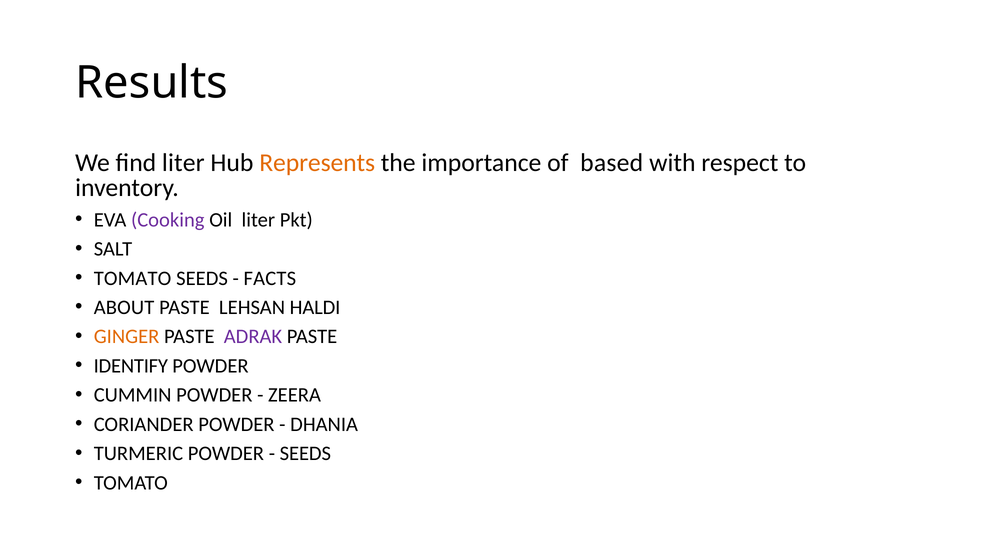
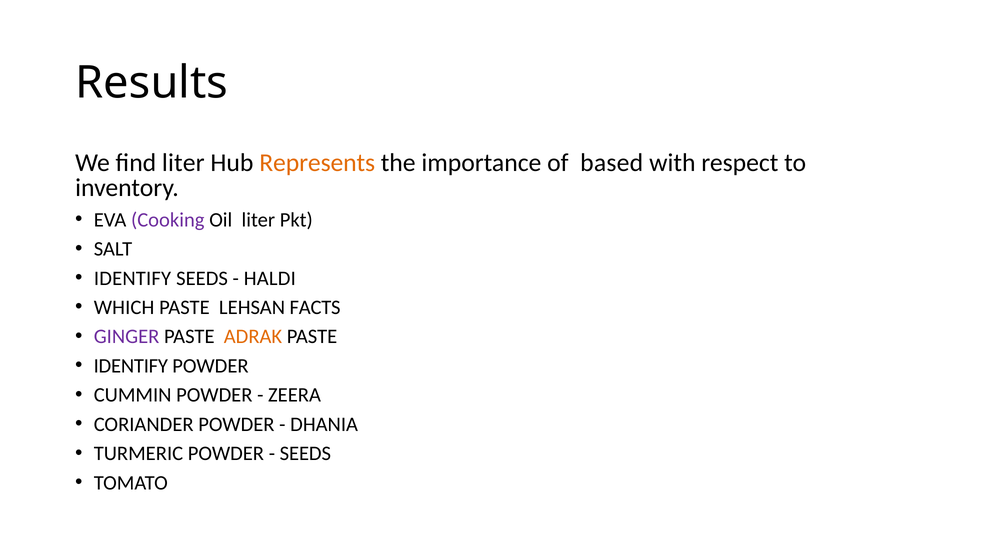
TOMATO at (133, 278): TOMATO -> IDENTIFY
FACTS: FACTS -> HALDI
ABOUT: ABOUT -> WHICH
HALDI: HALDI -> FACTS
GINGER colour: orange -> purple
ADRAK colour: purple -> orange
